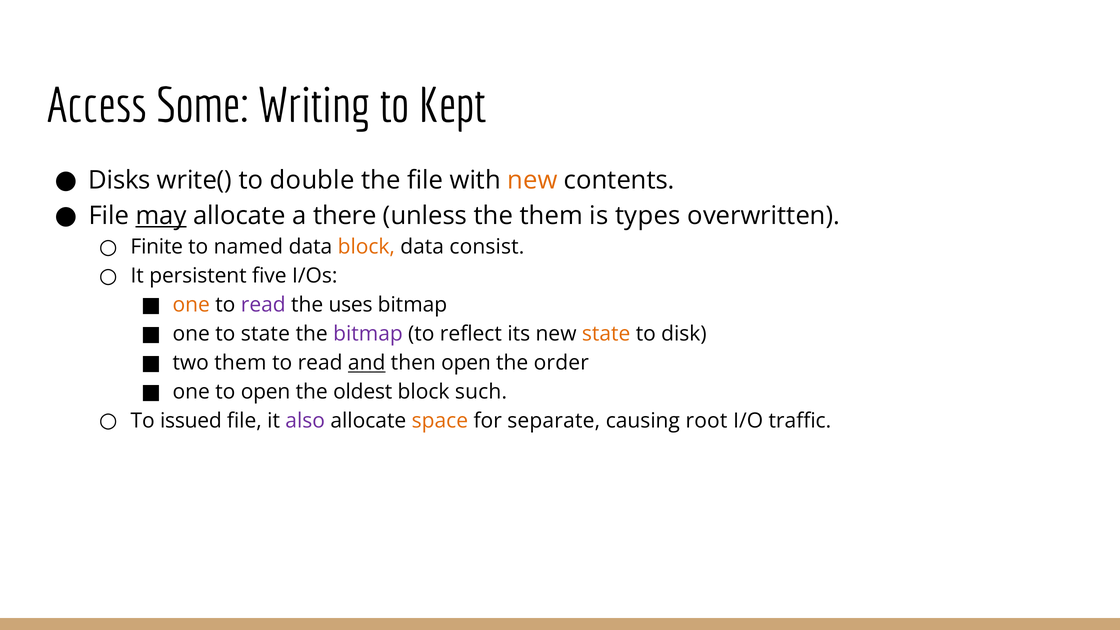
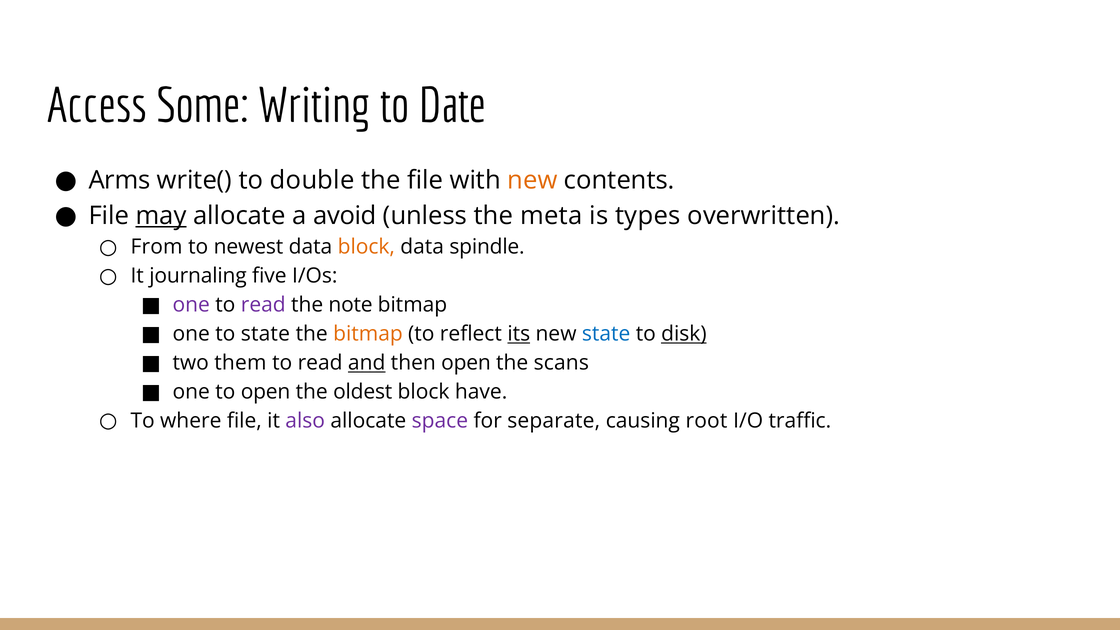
Kept: Kept -> Date
Disks: Disks -> Arms
there: there -> avoid
the them: them -> meta
Finite: Finite -> From
named: named -> newest
consist: consist -> spindle
persistent: persistent -> journaling
one at (191, 305) colour: orange -> purple
uses: uses -> note
bitmap at (368, 334) colour: purple -> orange
its underline: none -> present
state at (606, 334) colour: orange -> blue
disk underline: none -> present
order: order -> scans
such: such -> have
issued: issued -> where
space colour: orange -> purple
